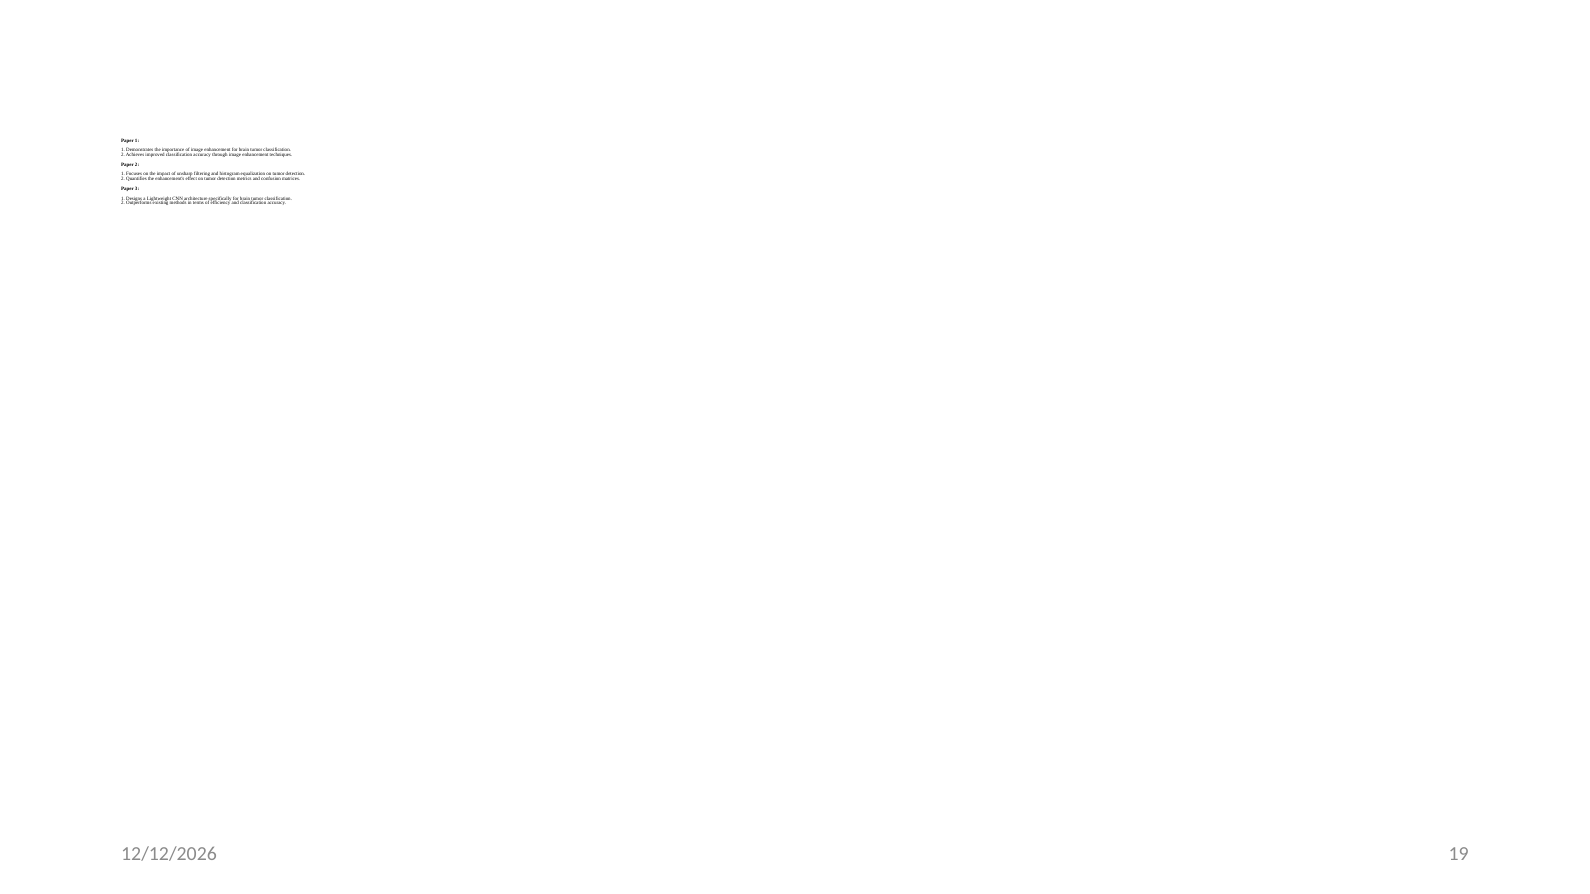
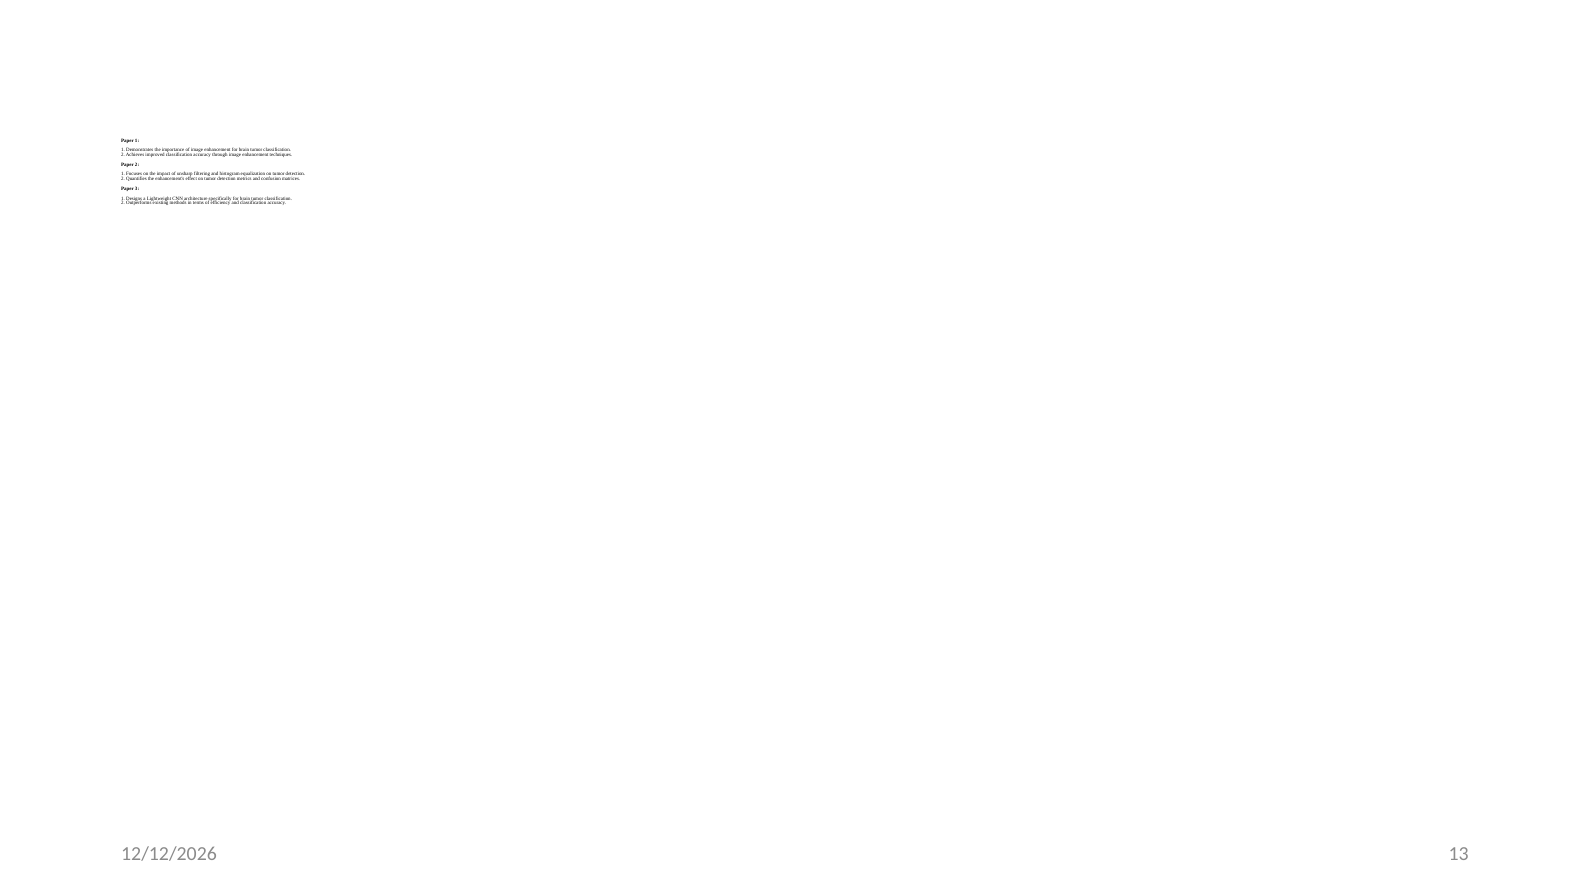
19: 19 -> 13
